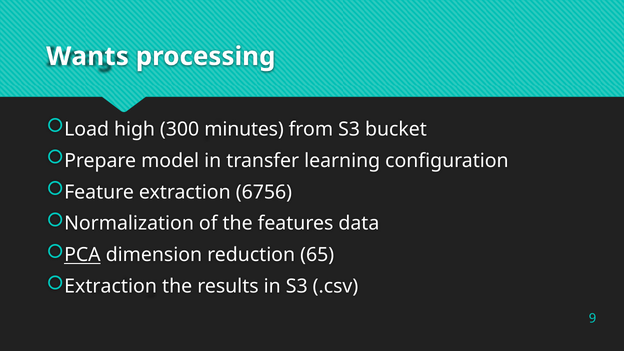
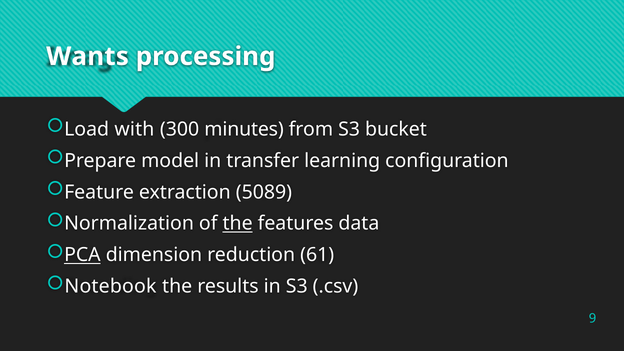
high: high -> with
6756: 6756 -> 5089
the at (238, 224) underline: none -> present
65: 65 -> 61
Extraction at (111, 286): Extraction -> Notebook
